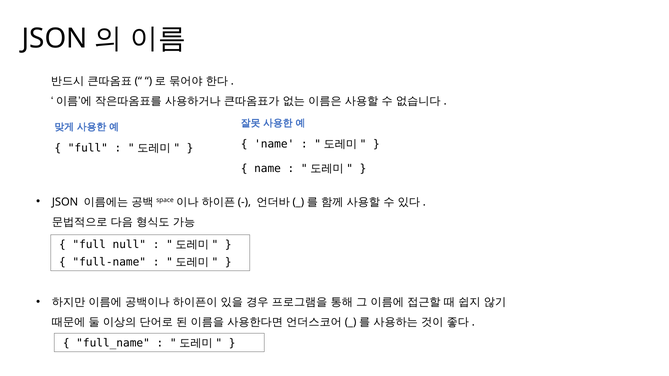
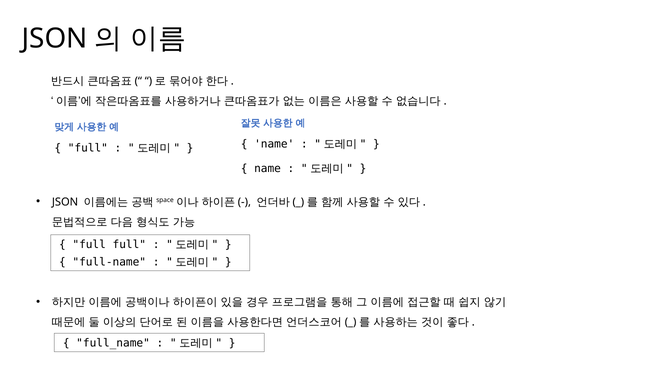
full null: null -> full
